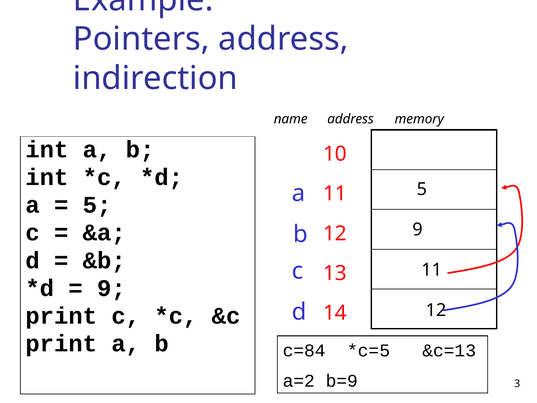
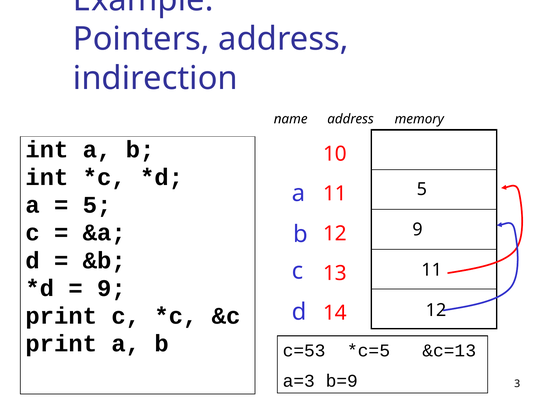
c=84: c=84 -> c=53
a=2: a=2 -> a=3
